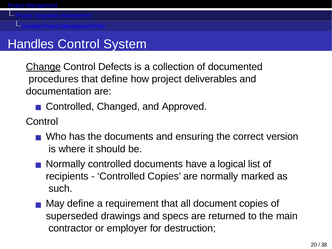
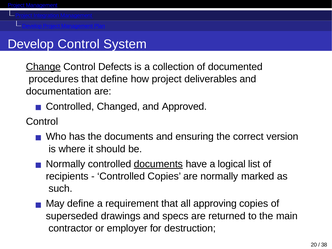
Handles at (31, 44): Handles -> Develop
documents at (158, 164) underline: none -> present
document: document -> approving
